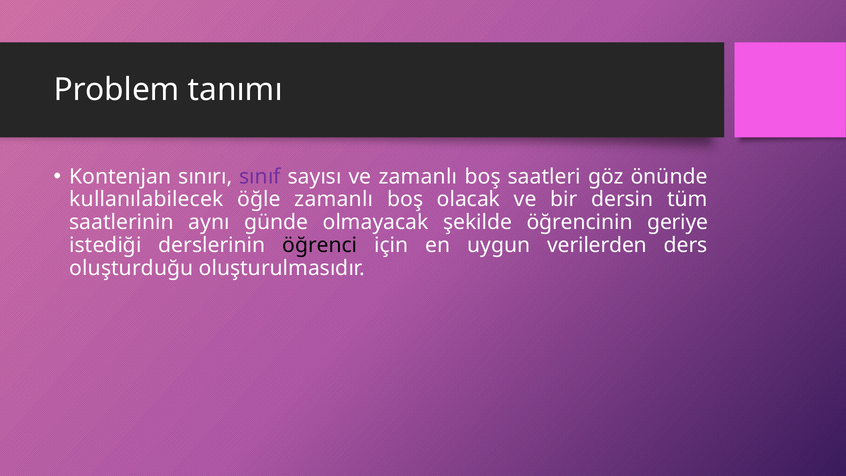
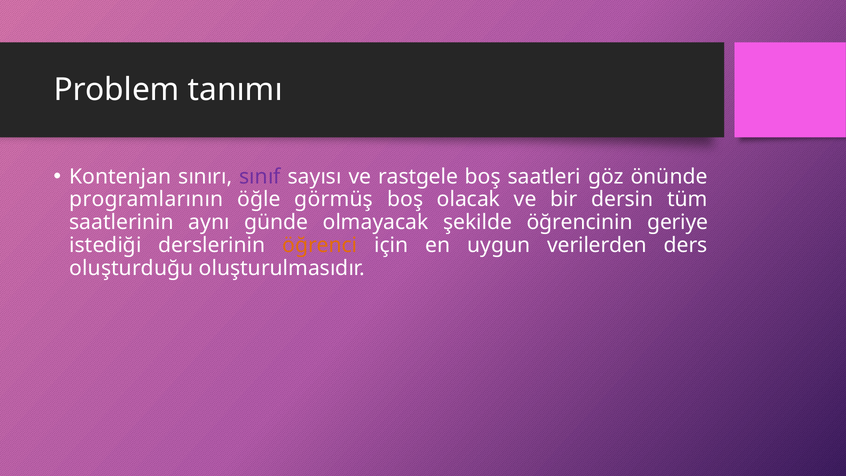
ve zamanlı: zamanlı -> rastgele
kullanılabilecek: kullanılabilecek -> programlarının
öğle zamanlı: zamanlı -> görmüş
öğrenci colour: black -> orange
